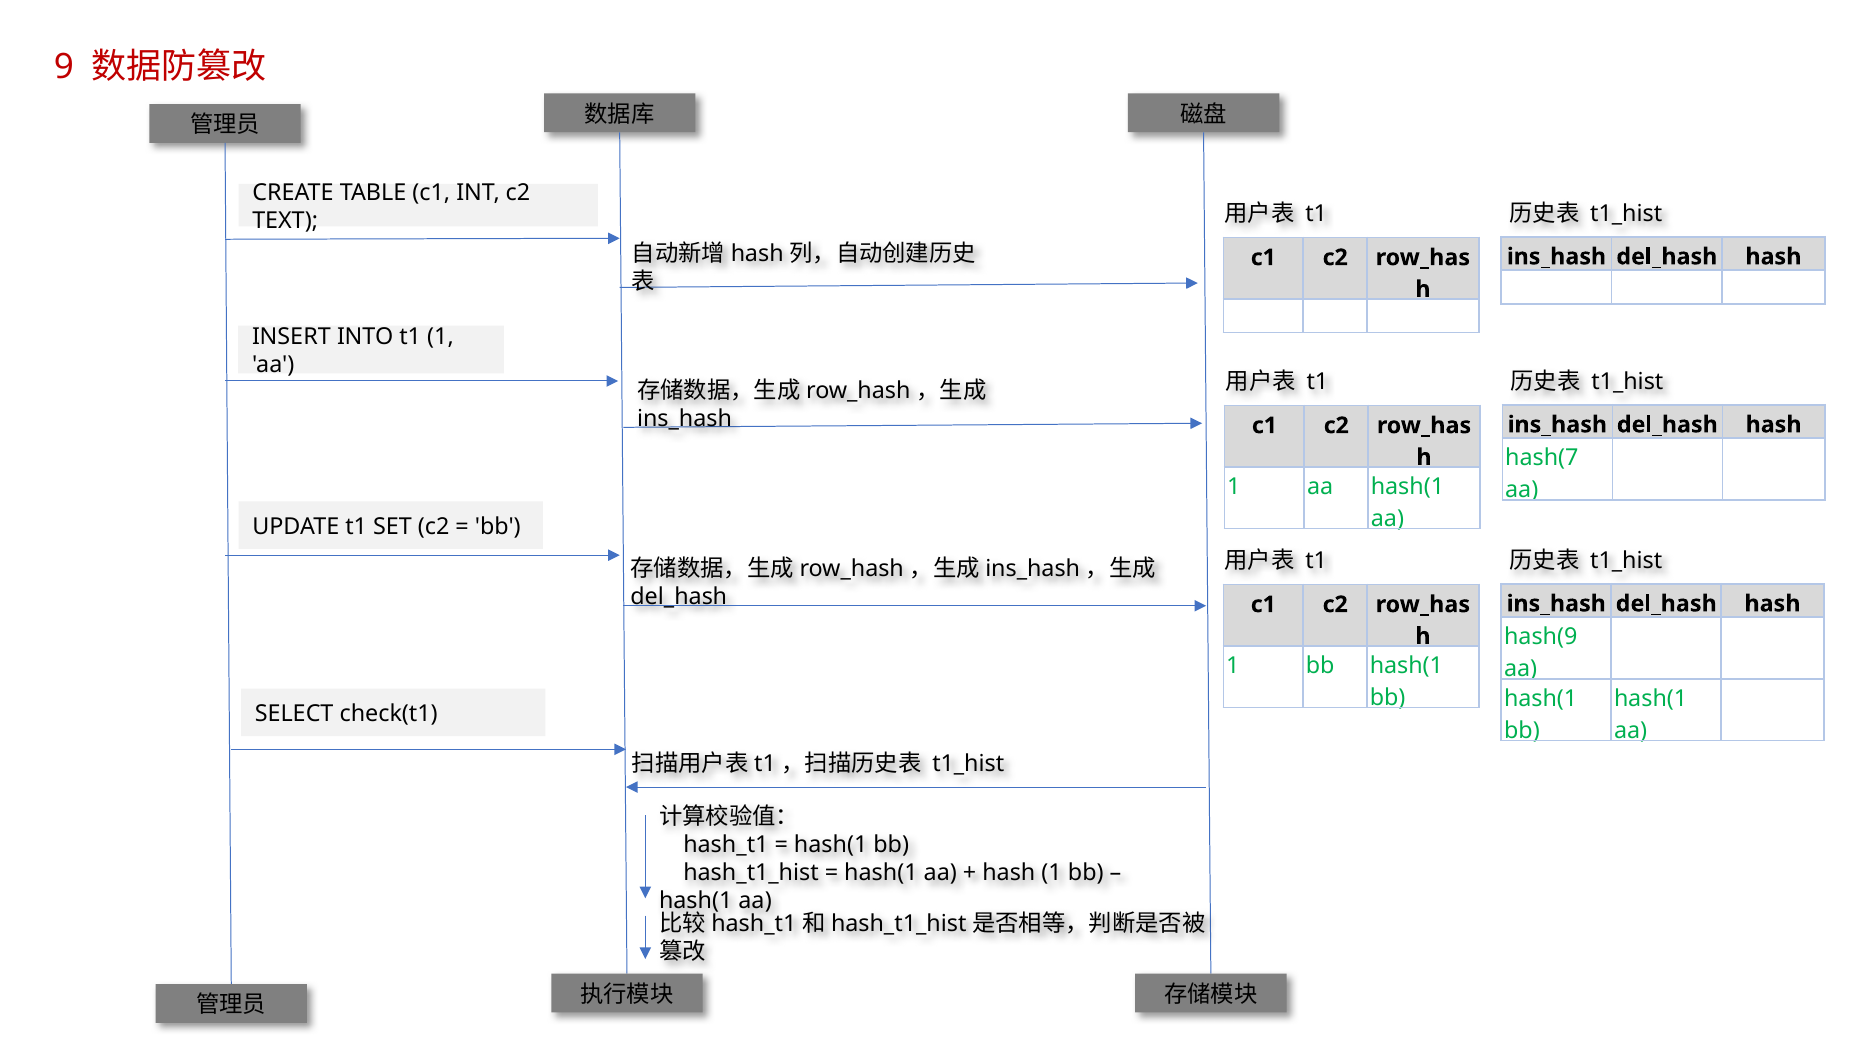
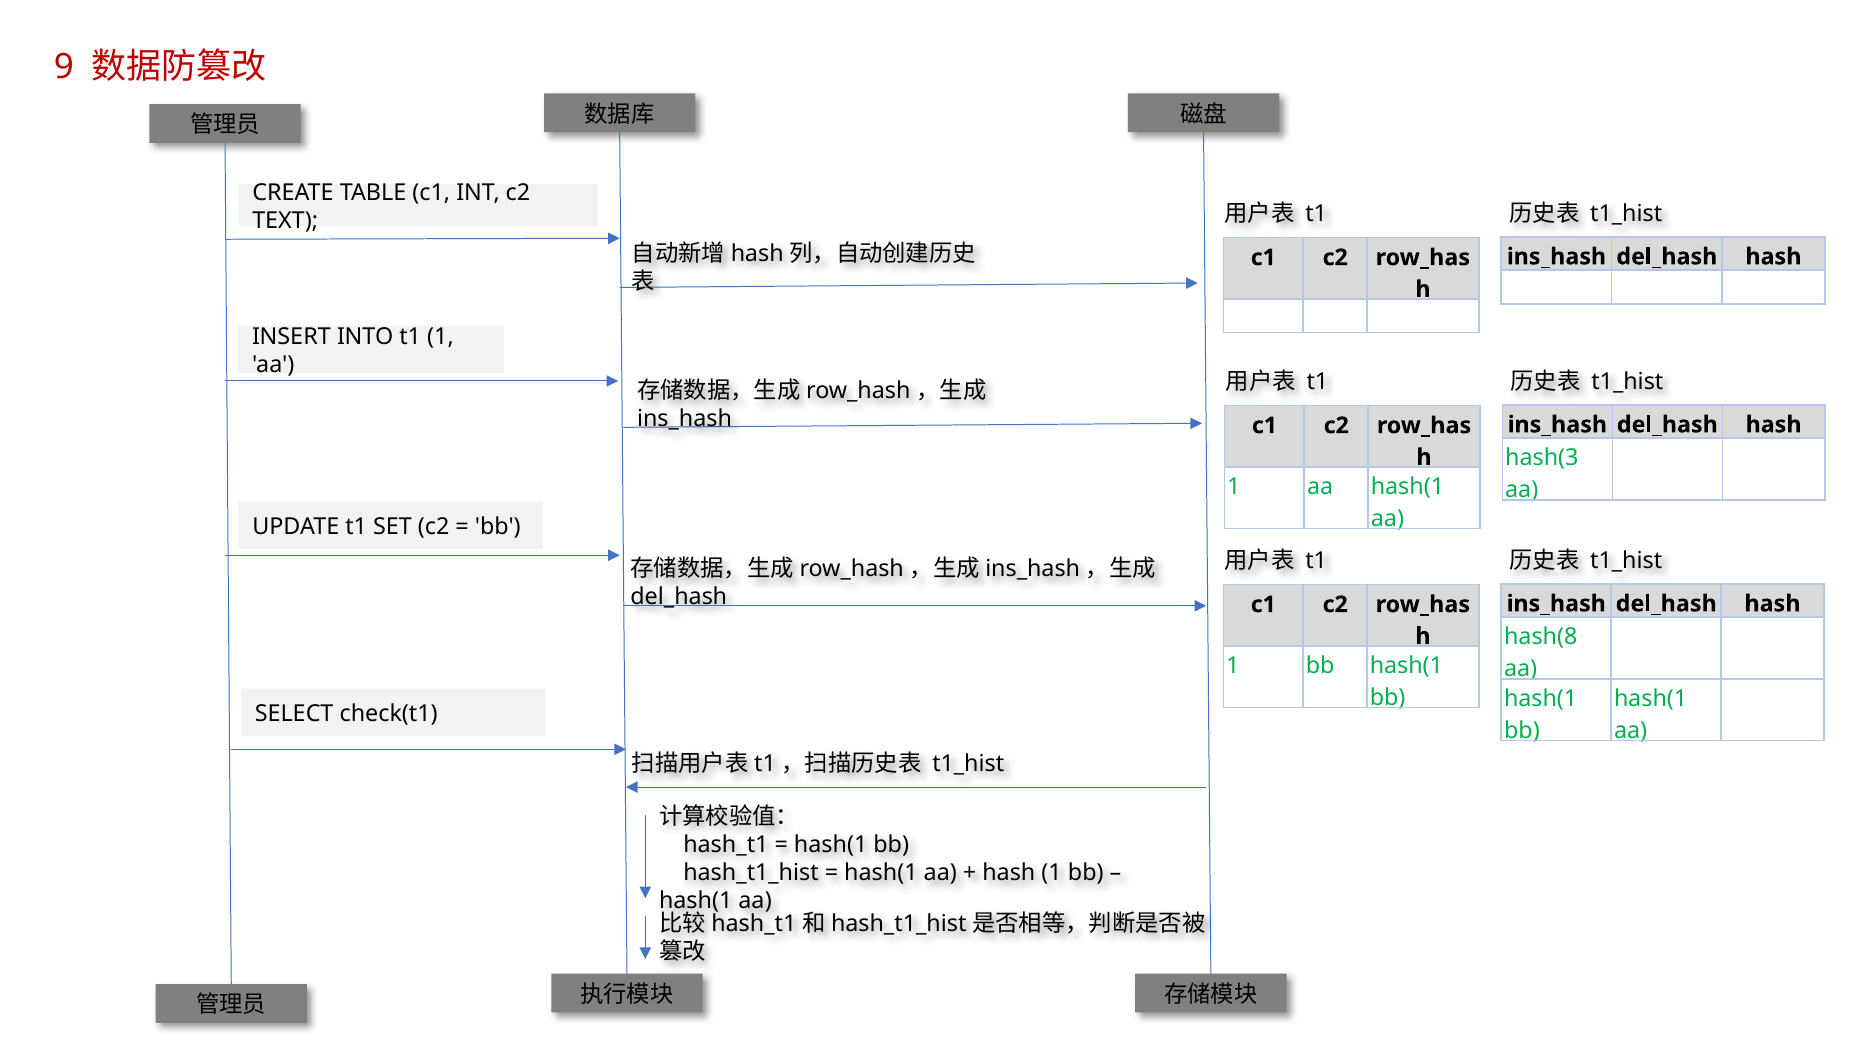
hash(7: hash(7 -> hash(3
hash(9: hash(9 -> hash(8
